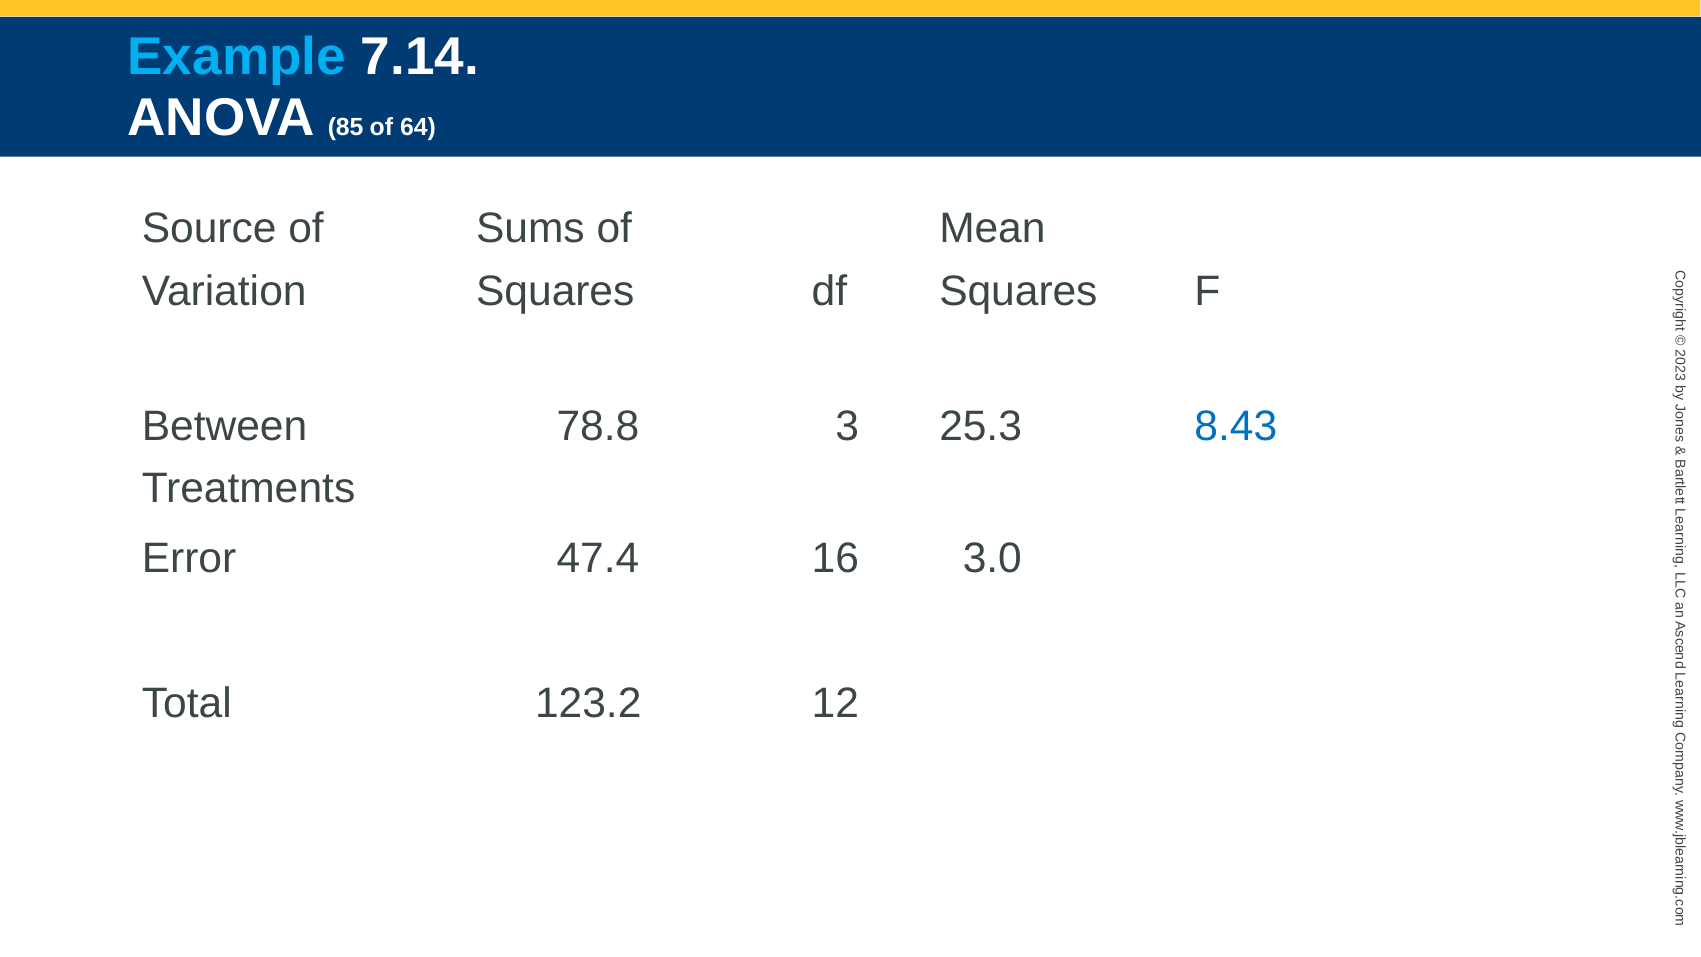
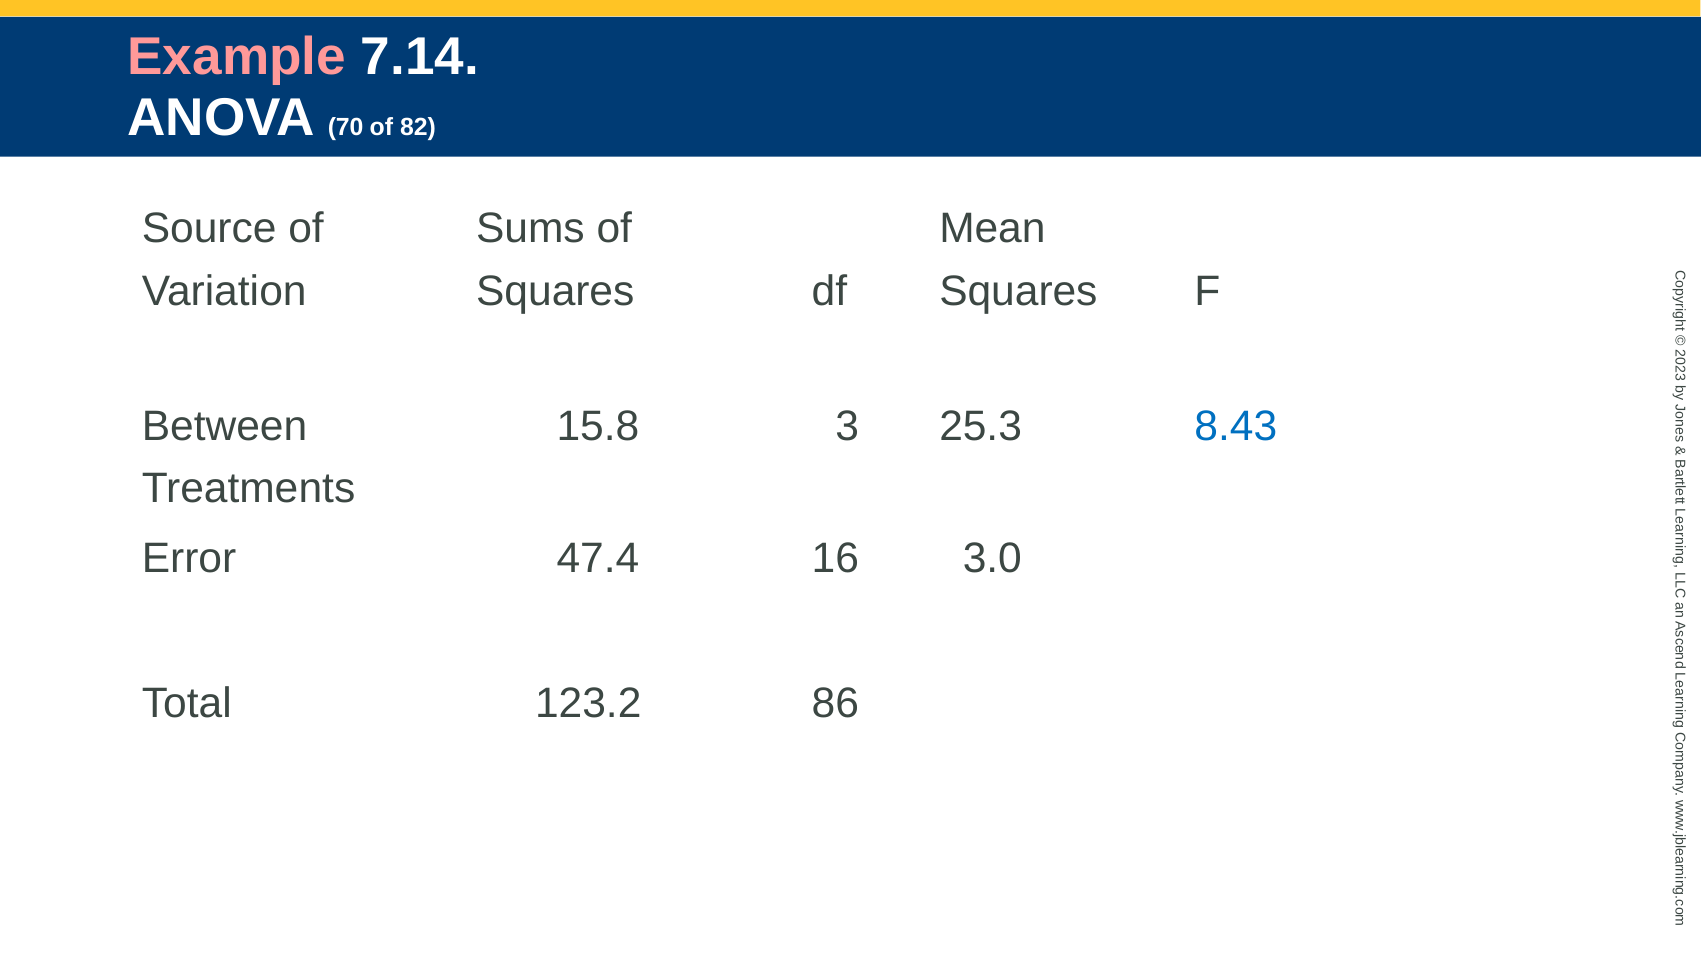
Example colour: light blue -> pink
85: 85 -> 70
64: 64 -> 82
78.8: 78.8 -> 15.8
12: 12 -> 86
